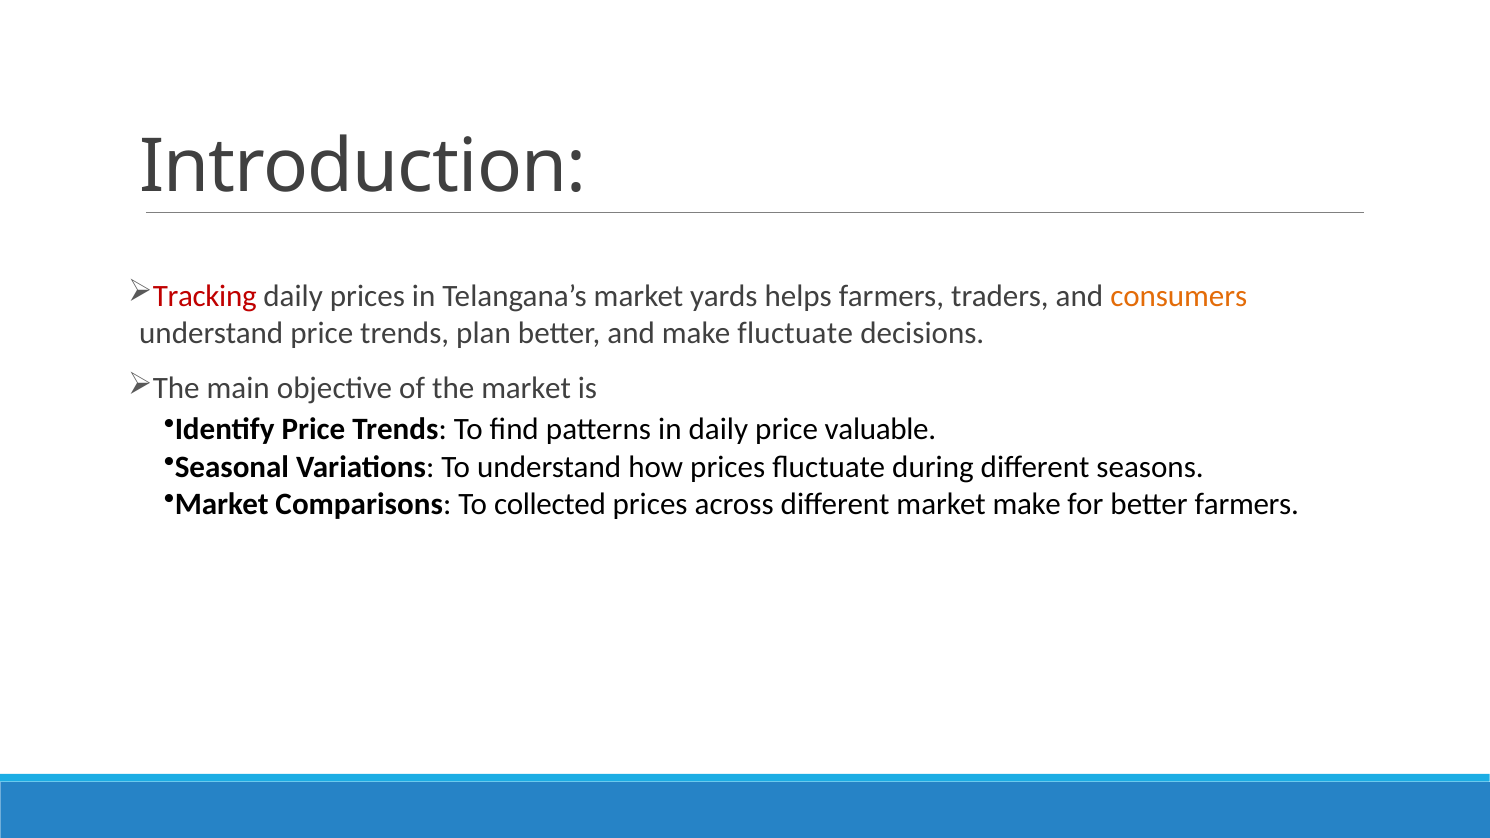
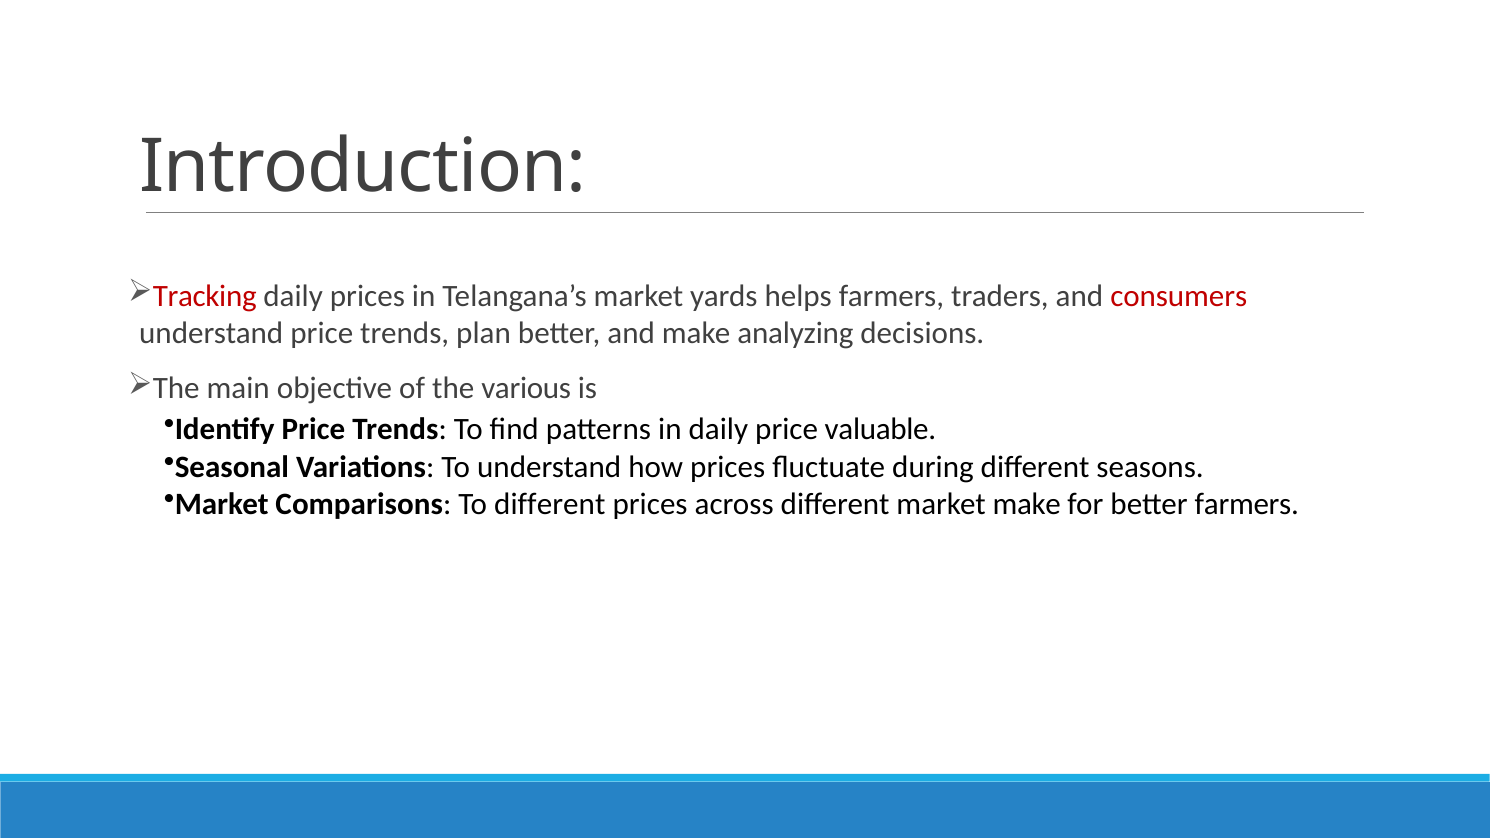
consumers colour: orange -> red
make fluctuate: fluctuate -> analyzing
the market: market -> various
To collected: collected -> different
